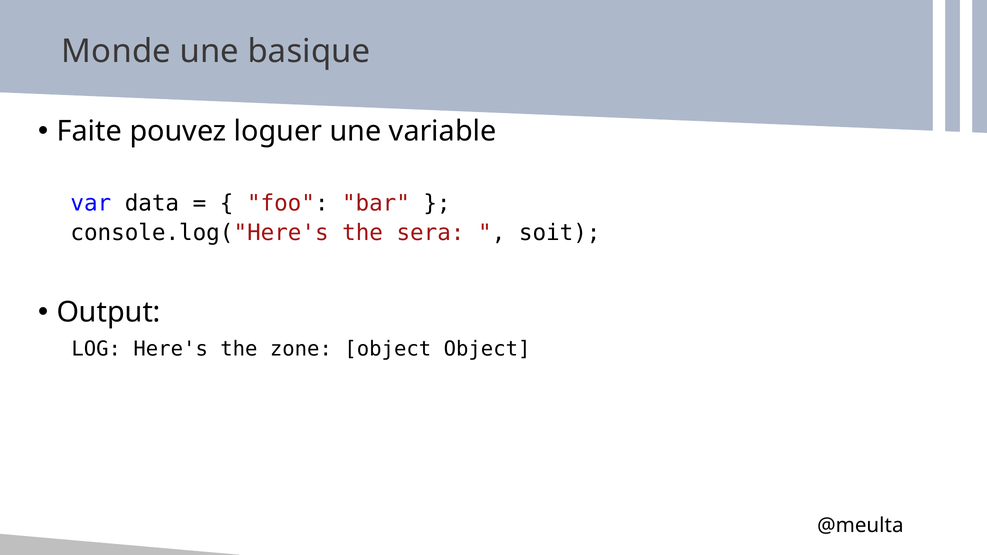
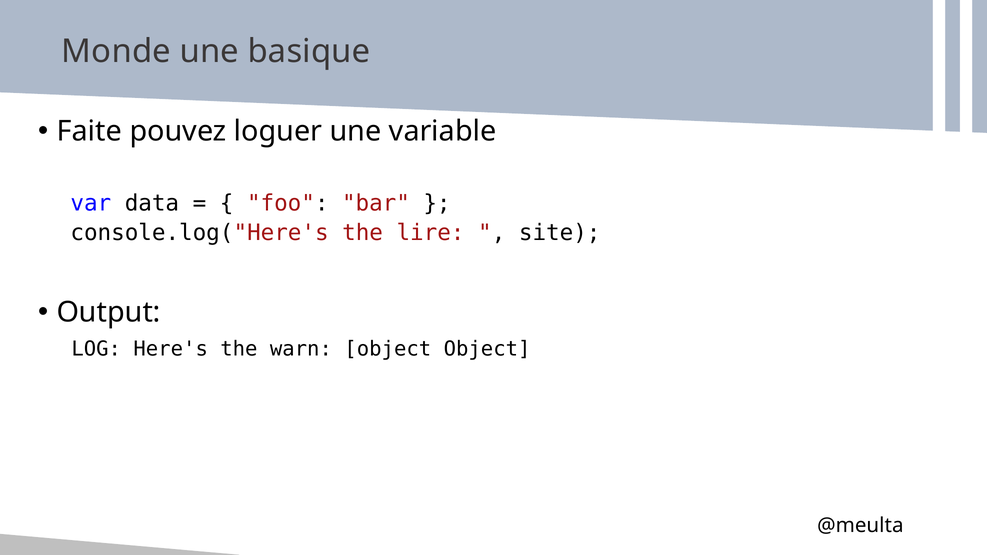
sera: sera -> lire
soit: soit -> site
zone: zone -> warn
